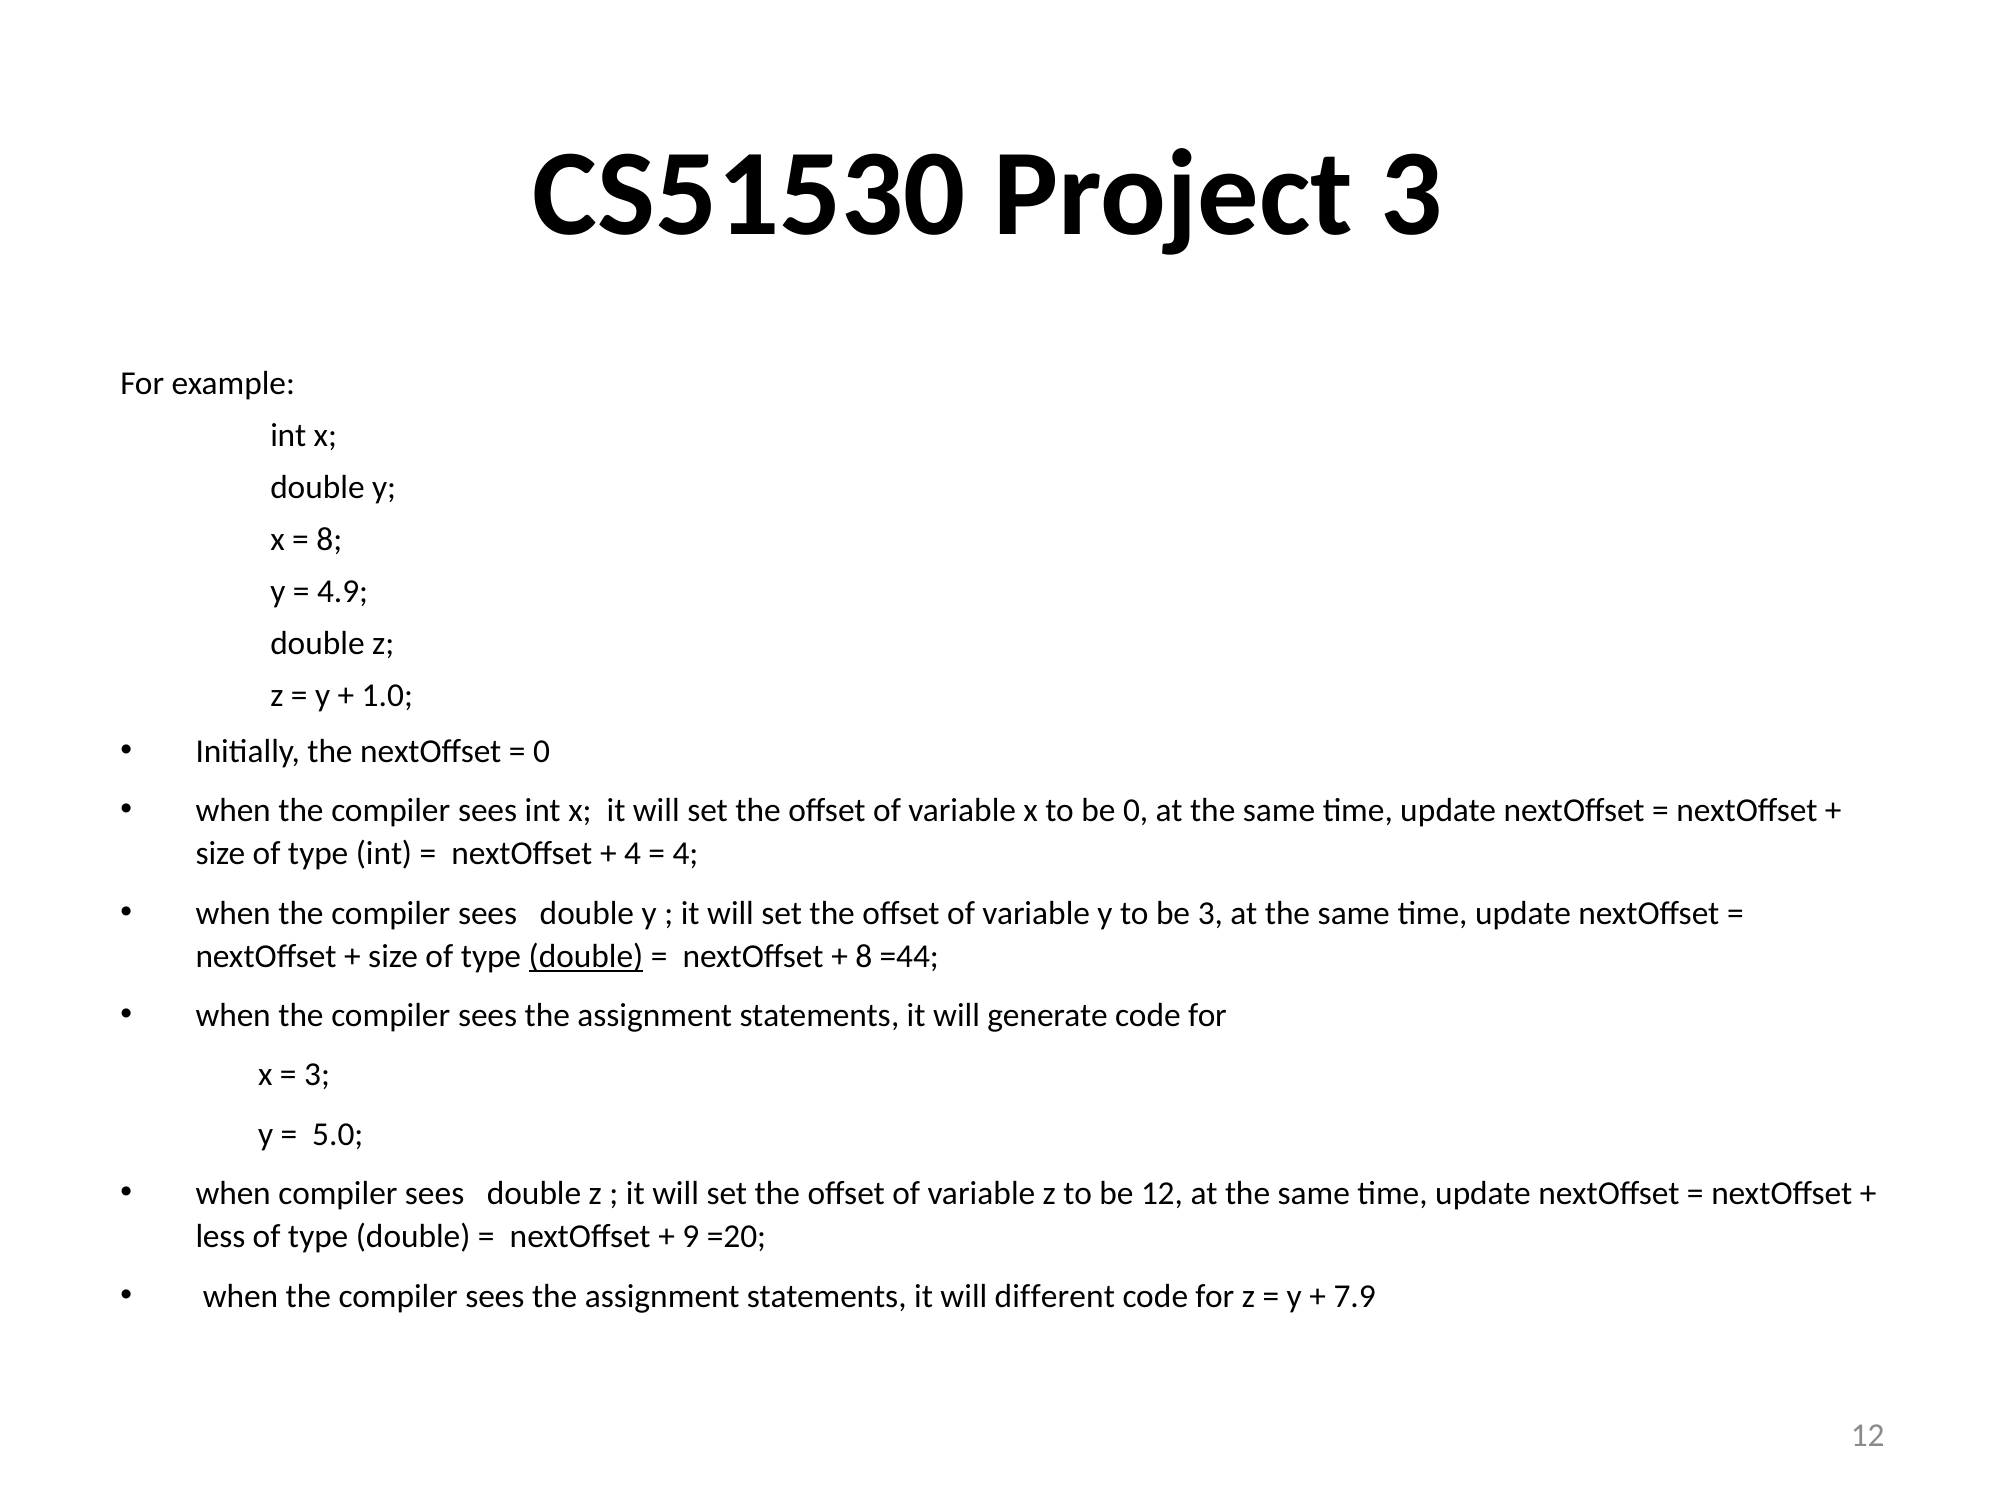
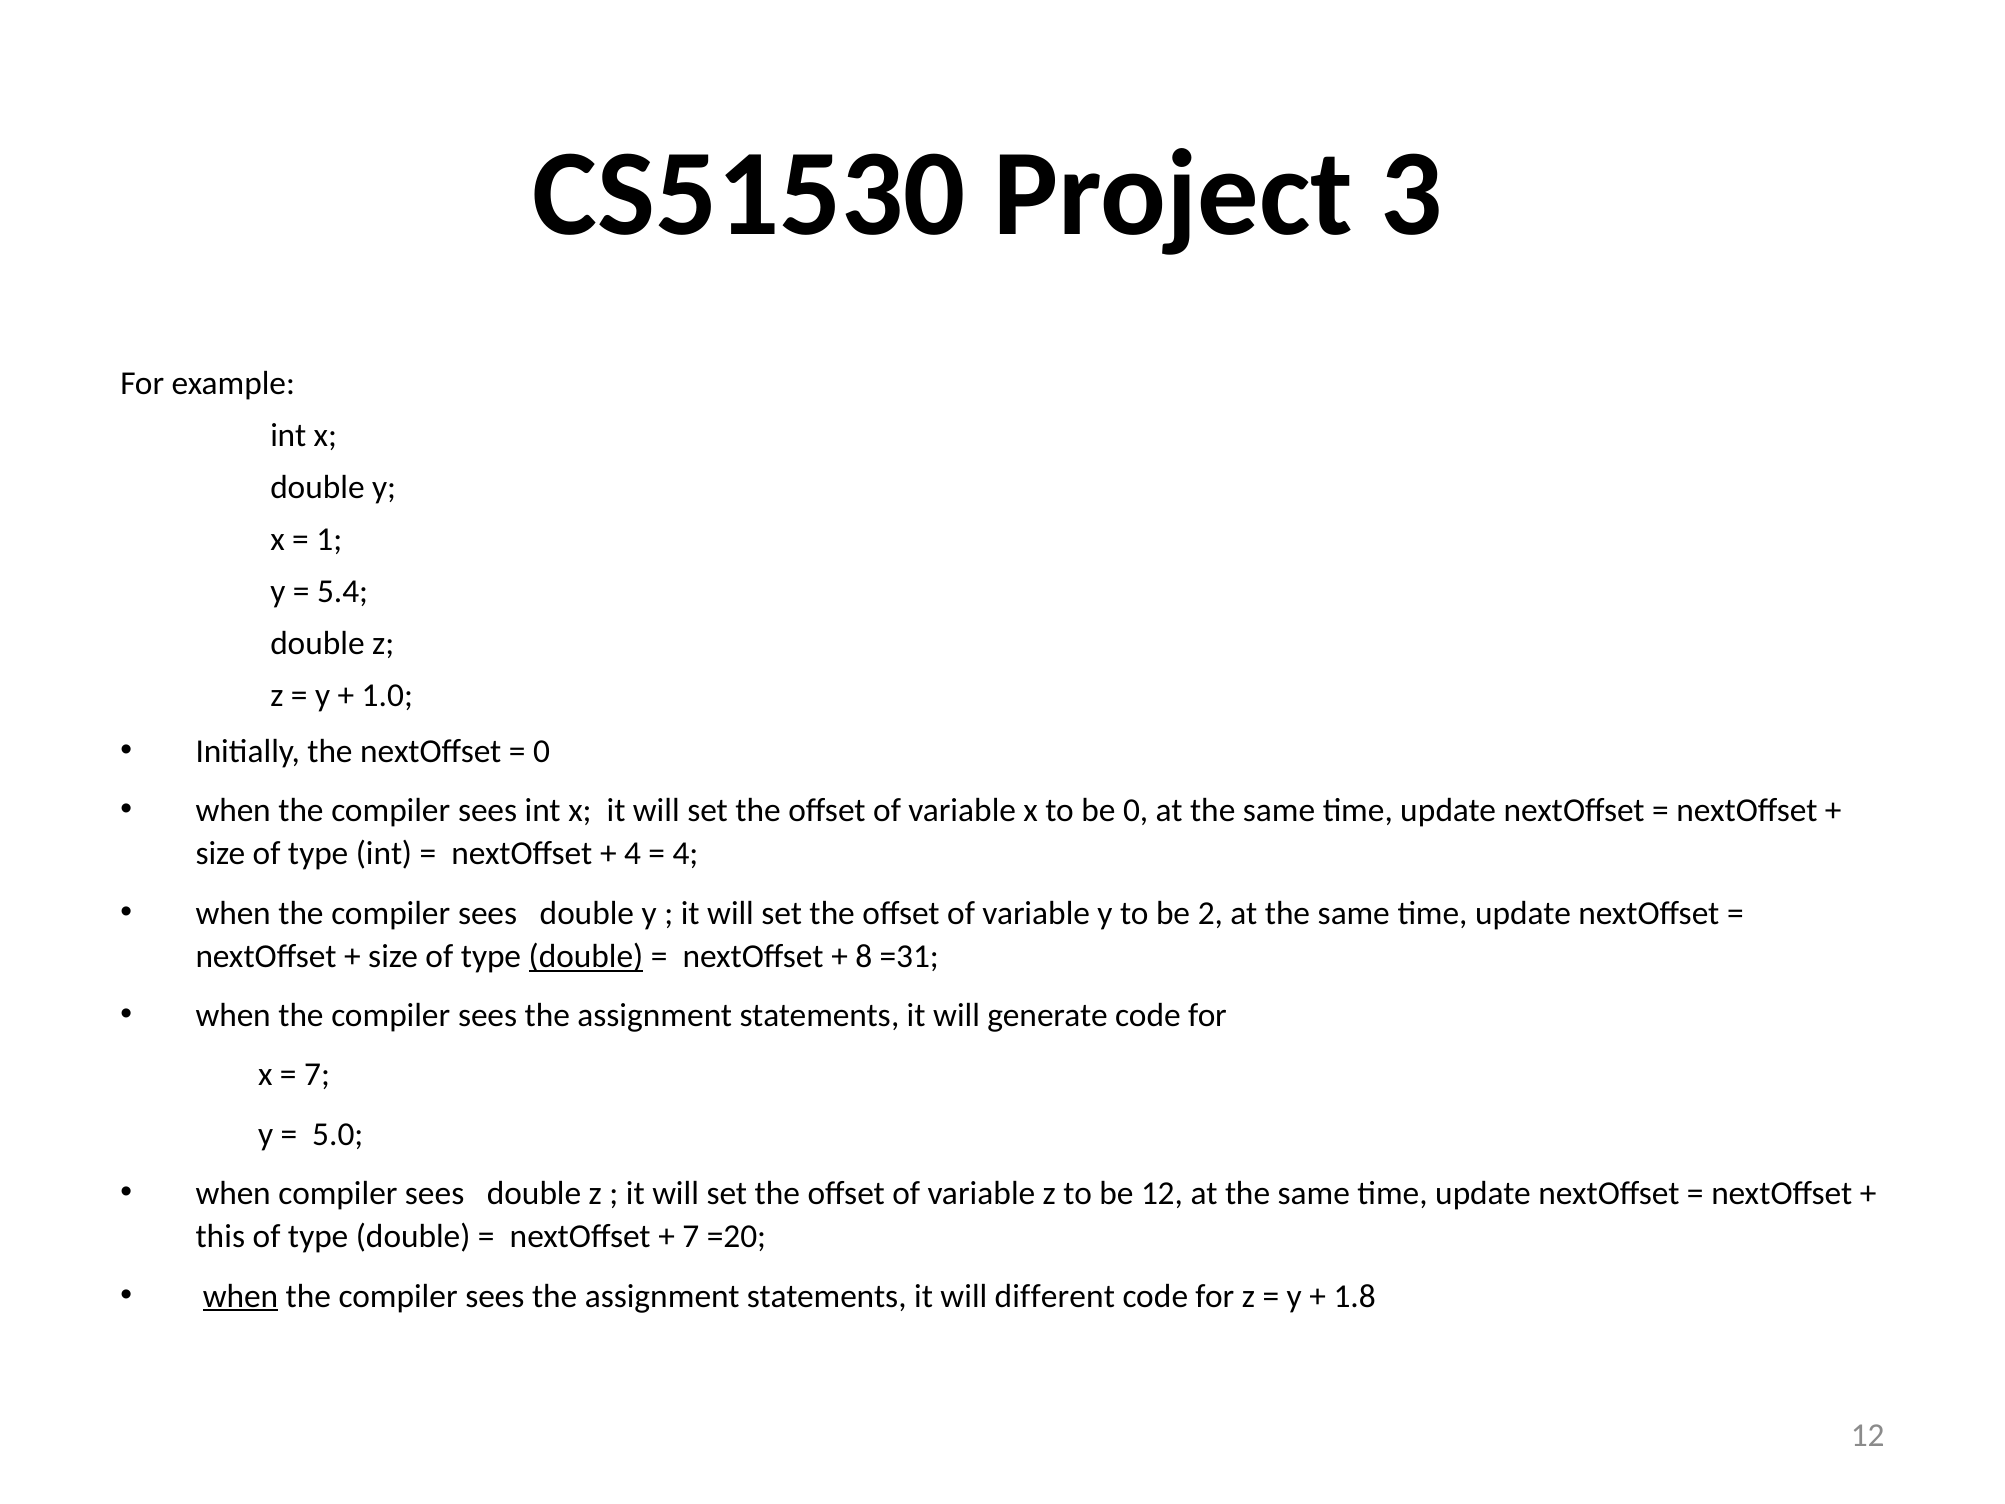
8 at (329, 540): 8 -> 1
4.9: 4.9 -> 5.4
be 3: 3 -> 2
=44: =44 -> =31
3 at (317, 1075): 3 -> 7
less: less -> this
9 at (691, 1237): 9 -> 7
when at (241, 1296) underline: none -> present
7.9: 7.9 -> 1.8
